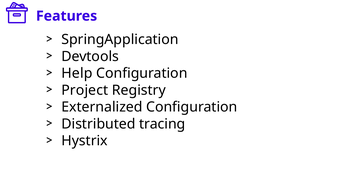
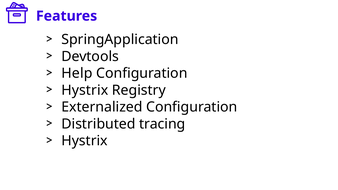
Project at (85, 90): Project -> Hystrix
